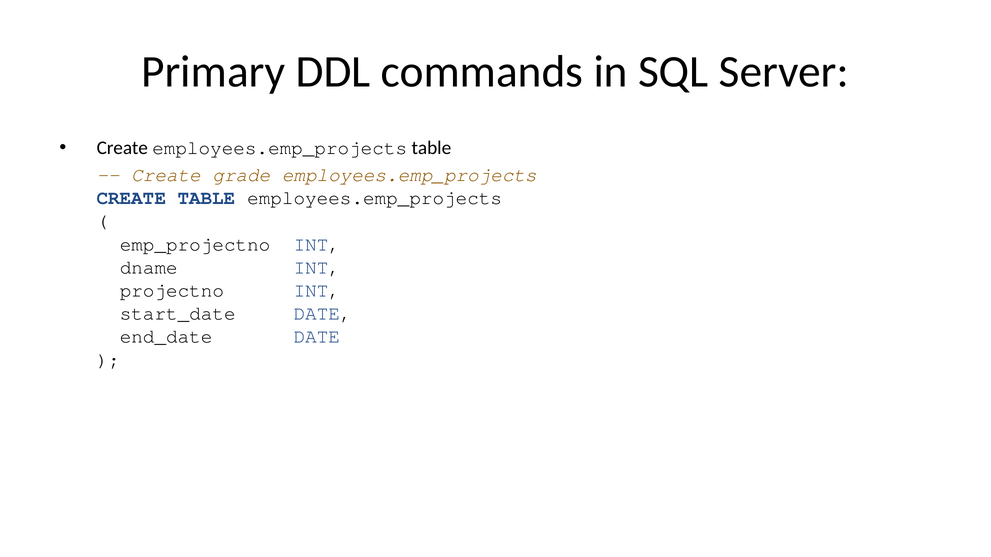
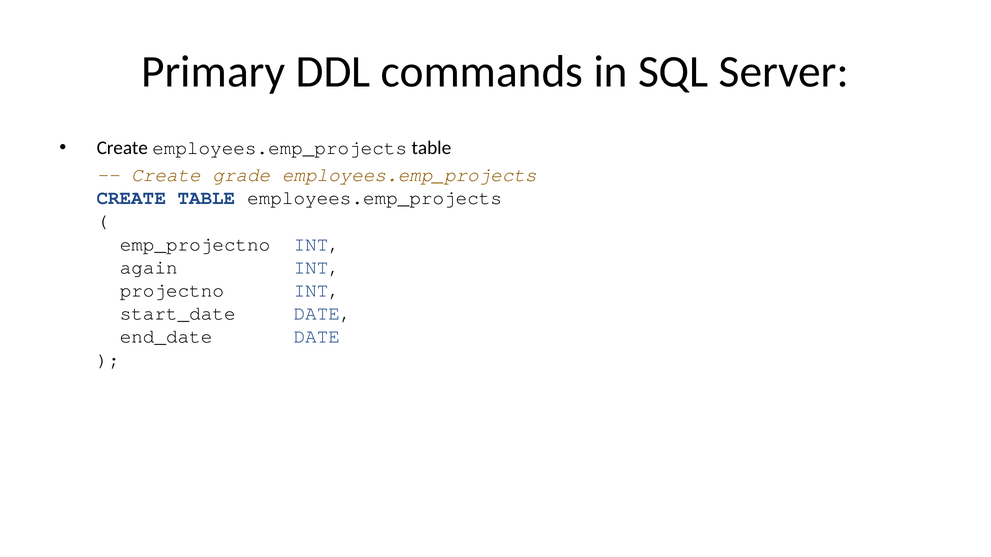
dname: dname -> again
